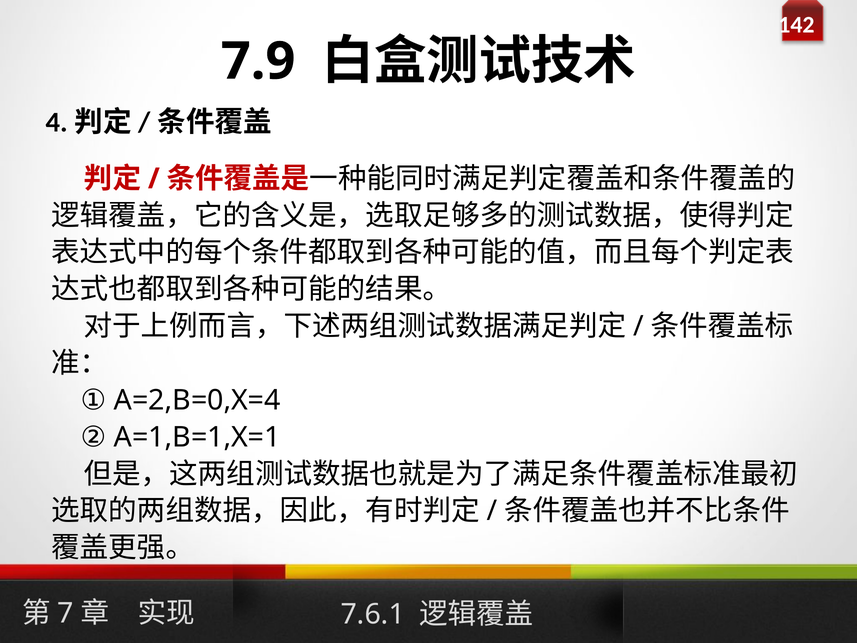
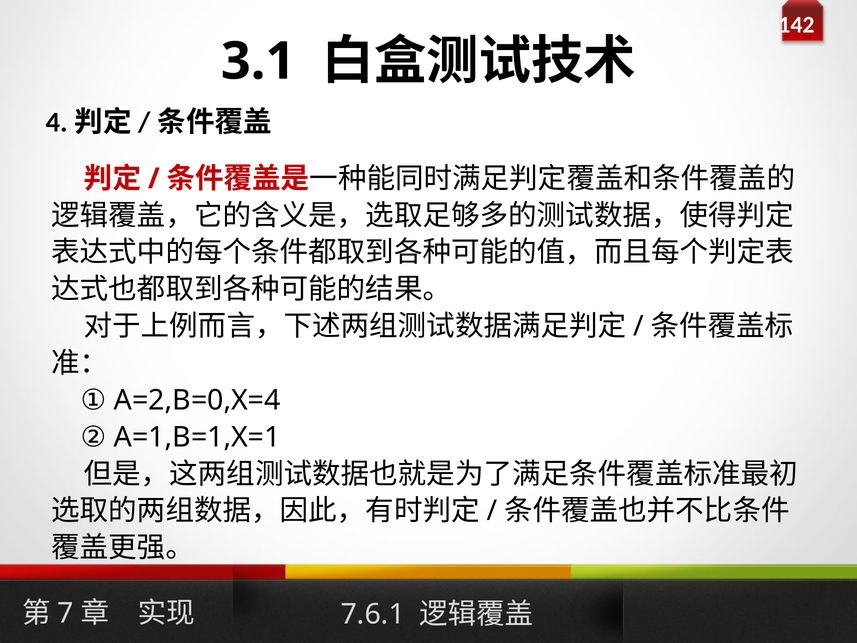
7.9: 7.9 -> 3.1
